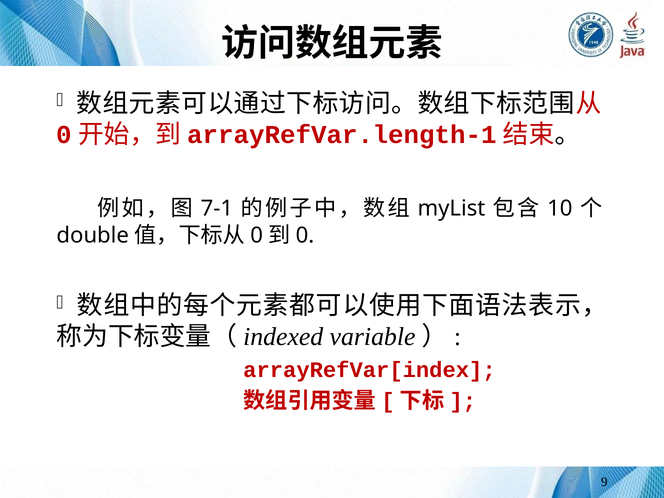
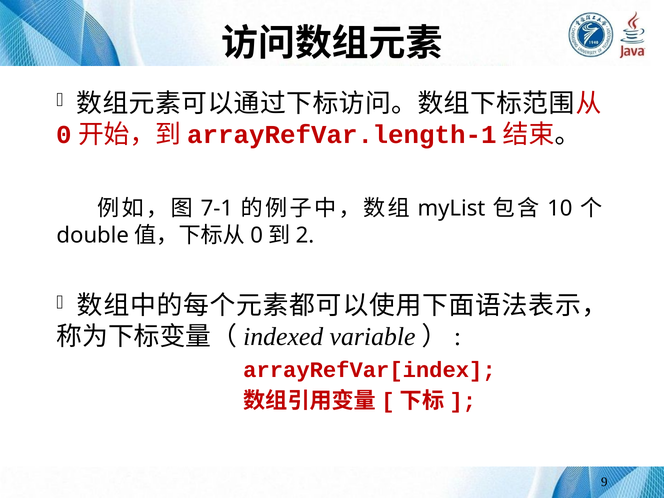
0 at (305, 236): 0 -> 2
